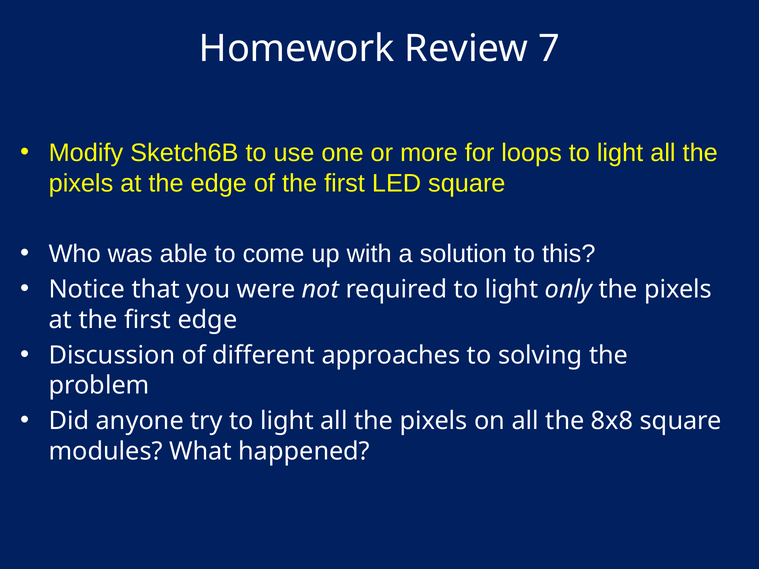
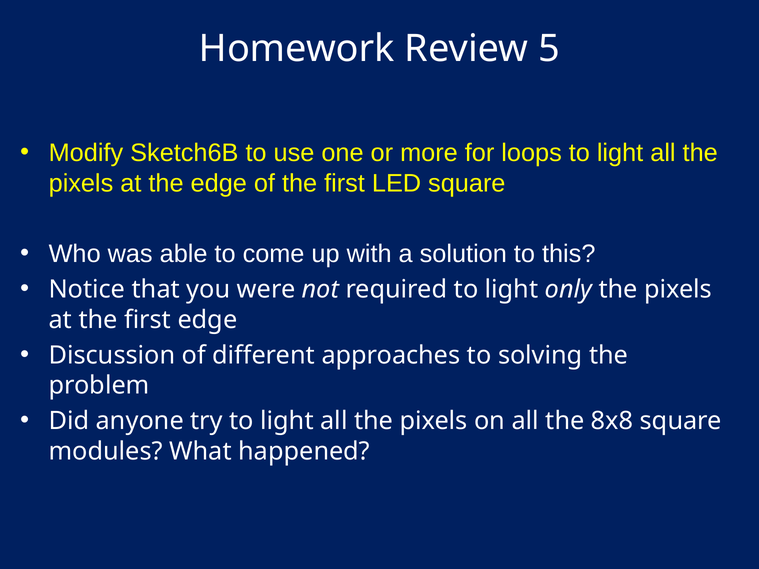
7: 7 -> 5
